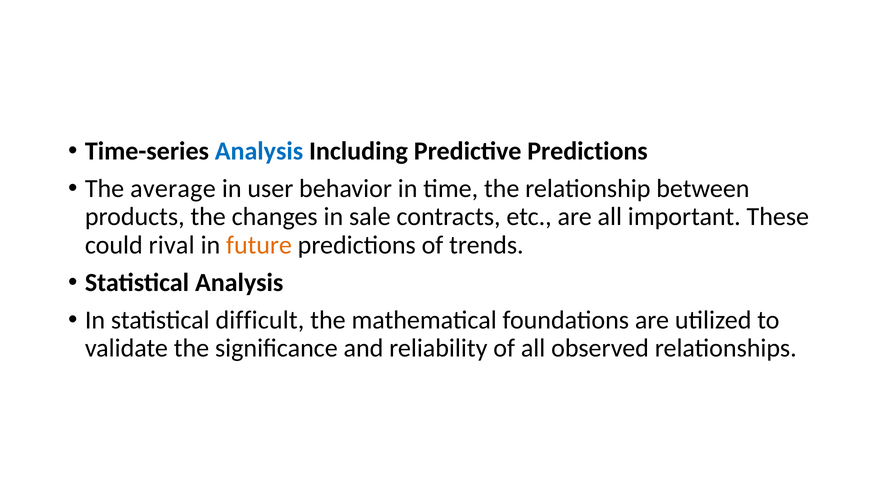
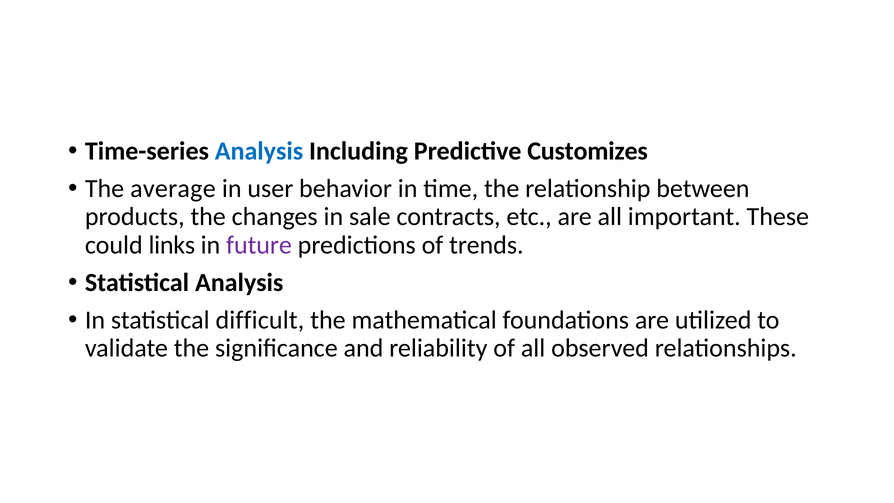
Predictive Predictions: Predictions -> Customizes
rival: rival -> links
future colour: orange -> purple
